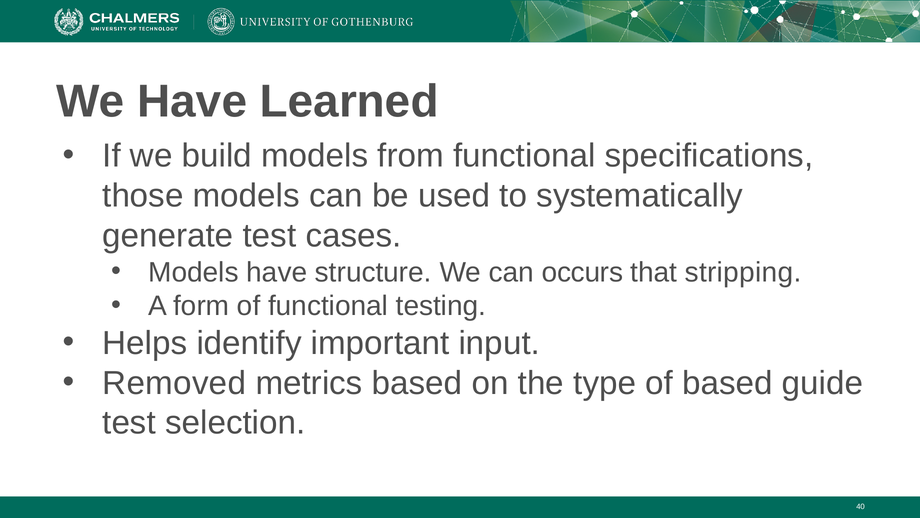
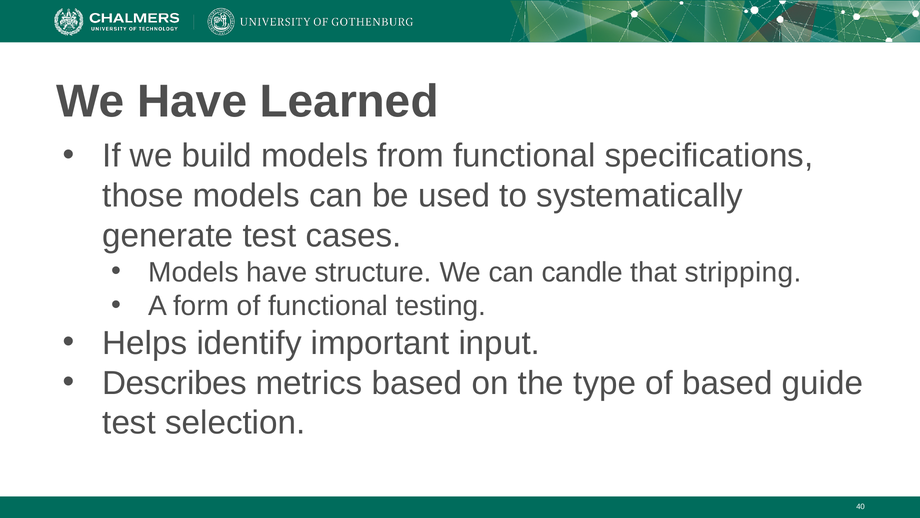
occurs: occurs -> candle
Removed: Removed -> Describes
